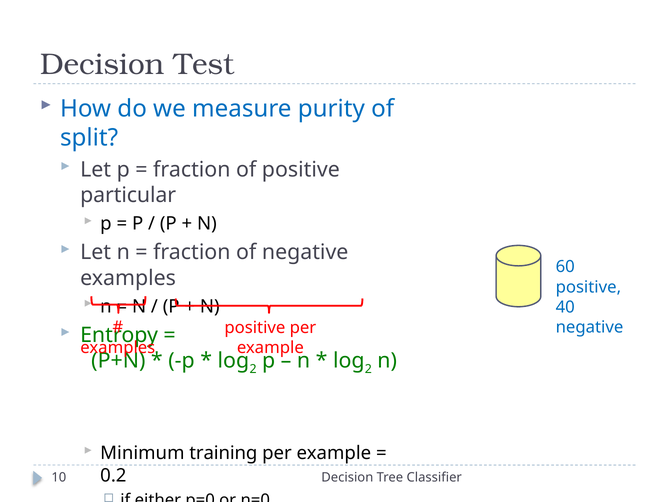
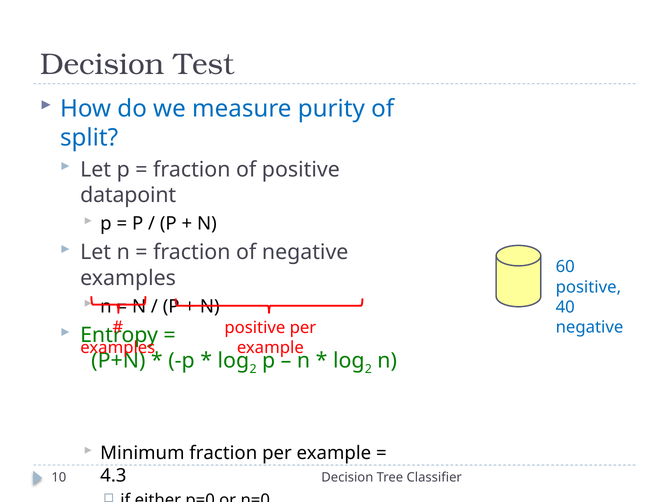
particular: particular -> datapoint
Minimum training: training -> fraction
0.2: 0.2 -> 4.3
